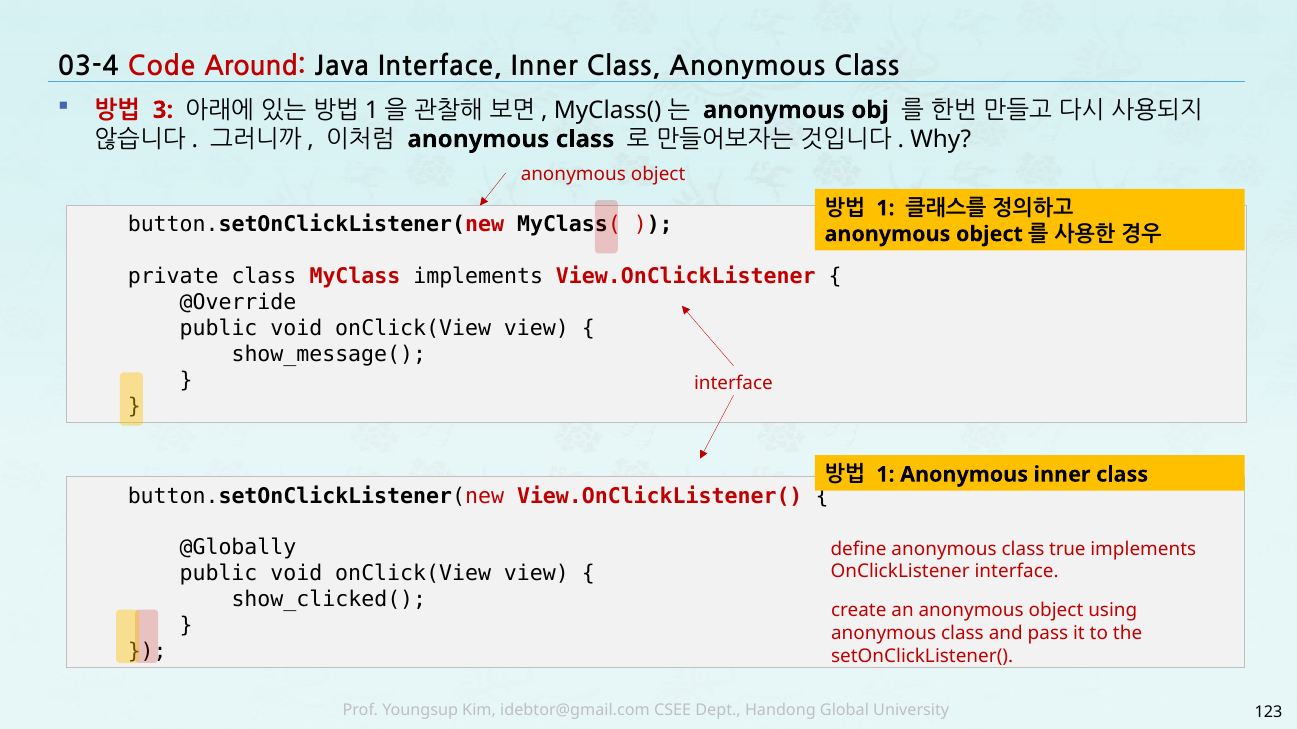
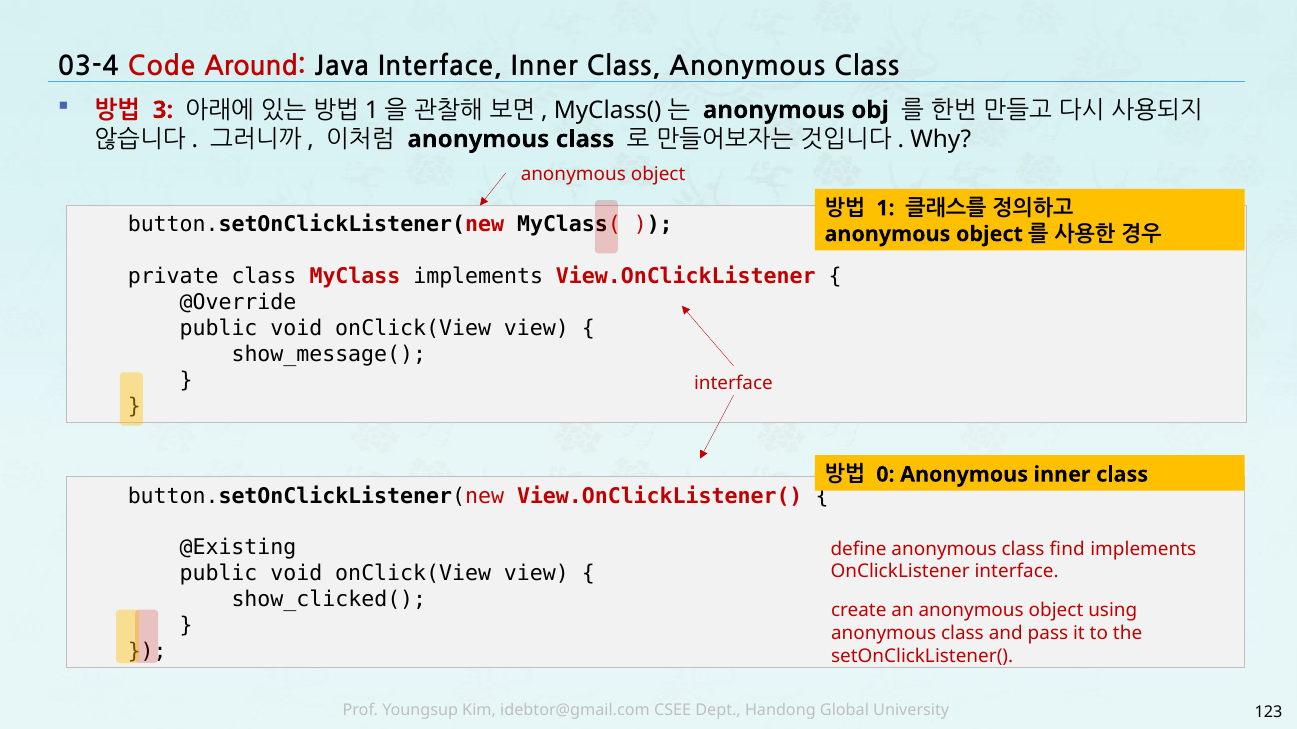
1 at (885, 475): 1 -> 0
@Globally: @Globally -> @Existing
true: true -> find
